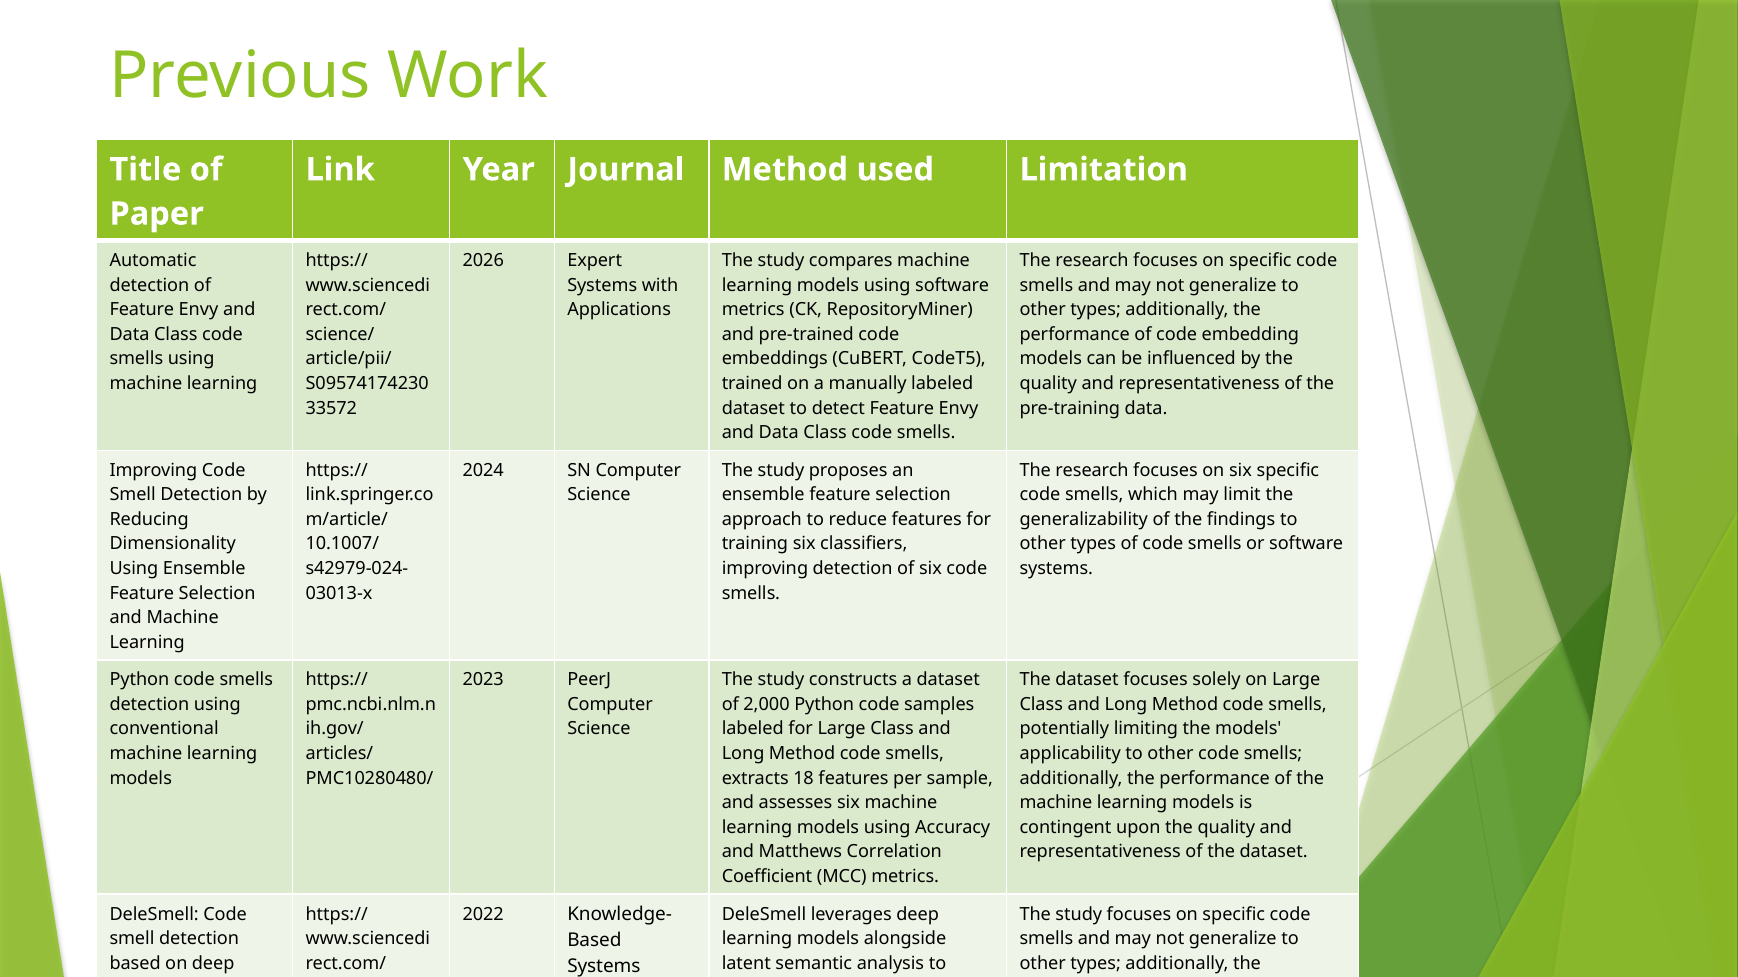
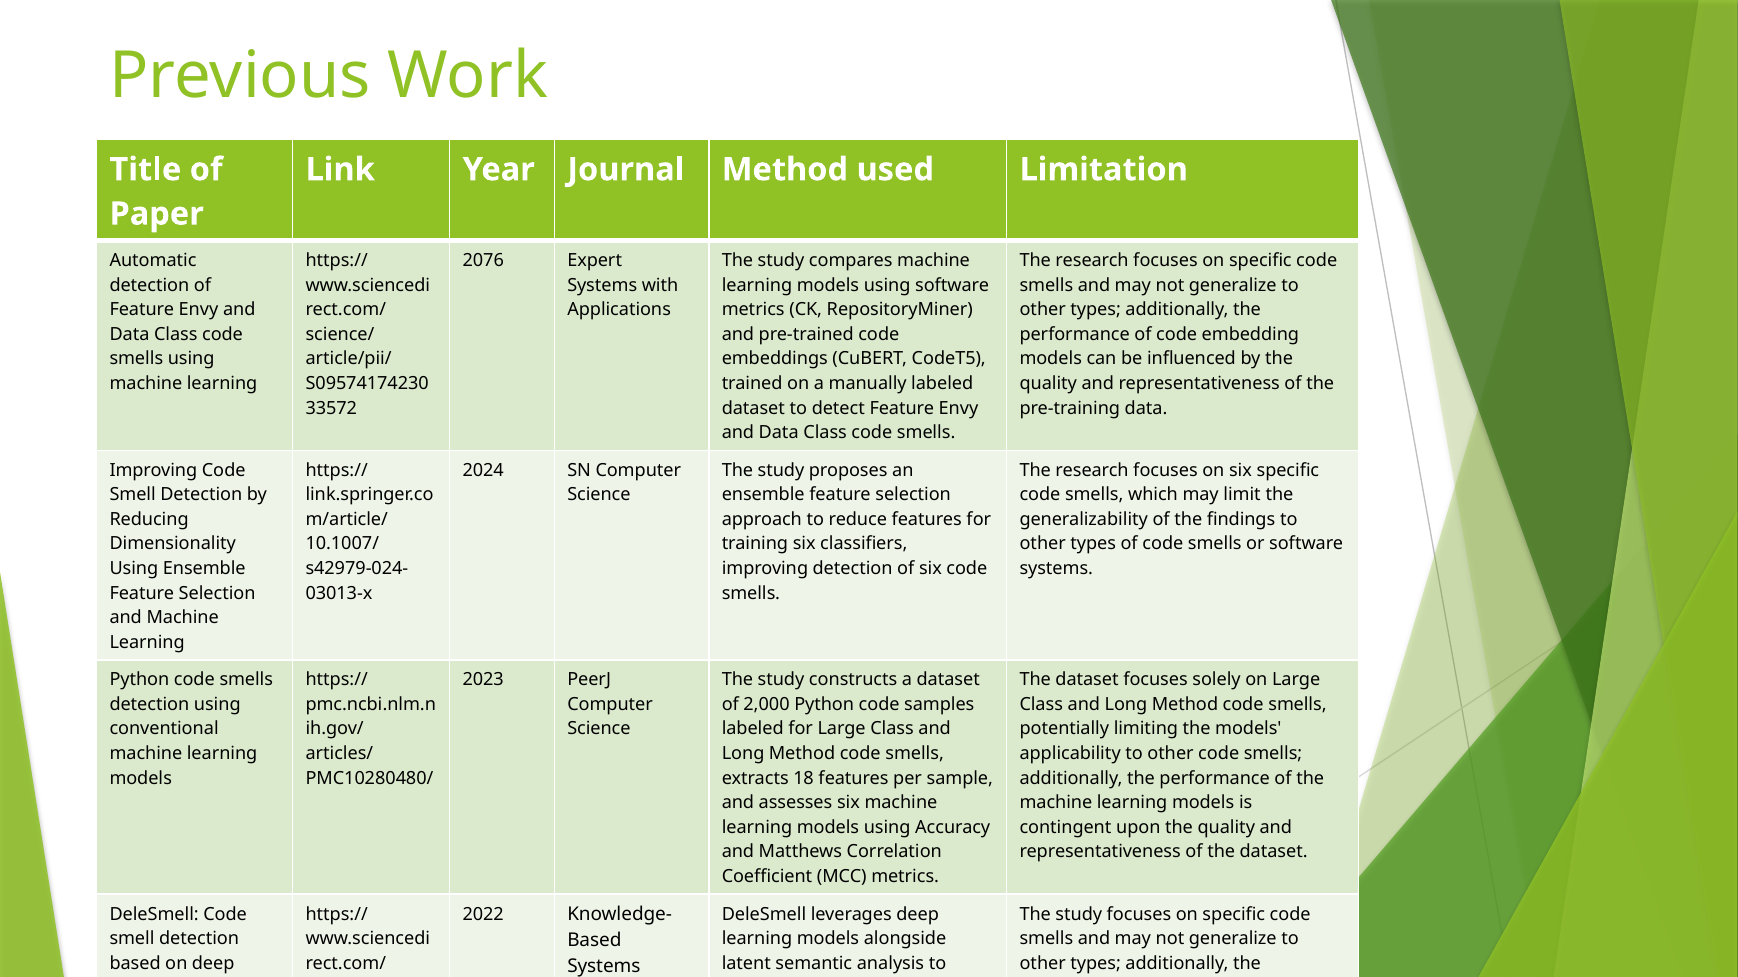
2026: 2026 -> 2076
